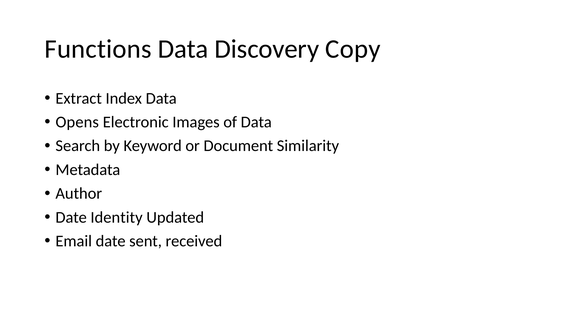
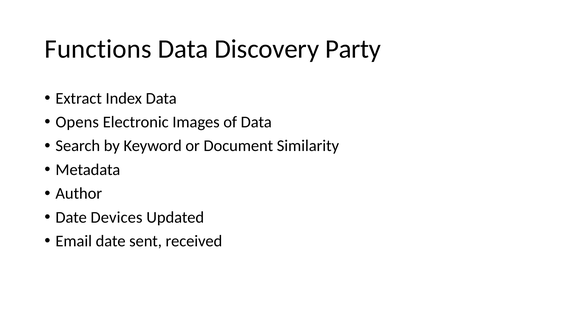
Copy: Copy -> Party
Identity: Identity -> Devices
